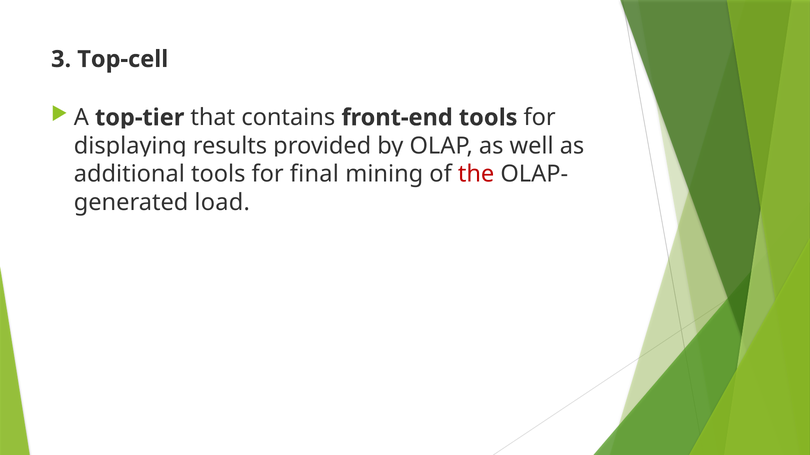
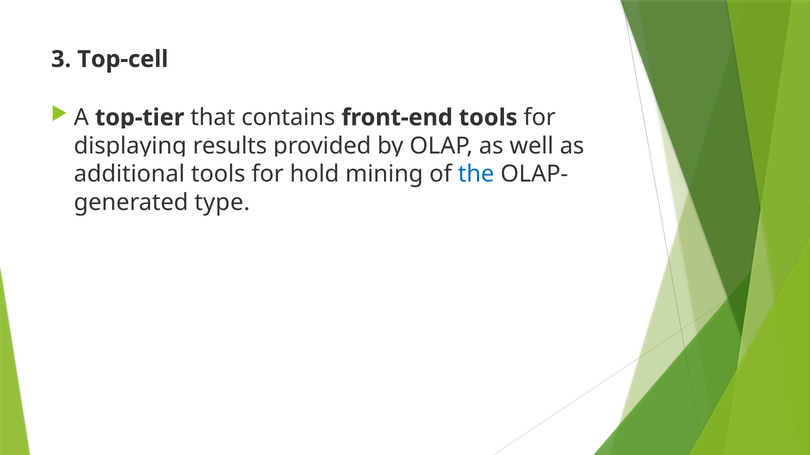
final: final -> hold
the colour: red -> blue
load: load -> type
